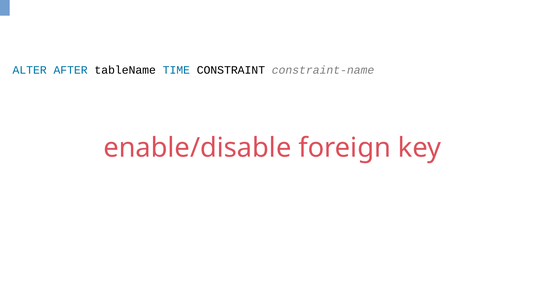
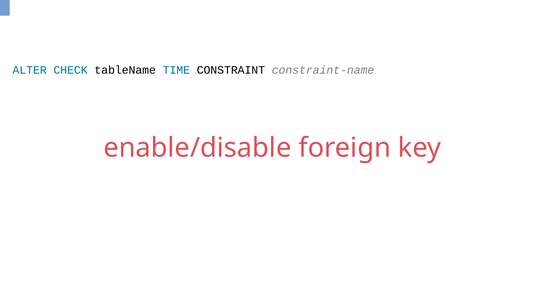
AFTER: AFTER -> CHECK
